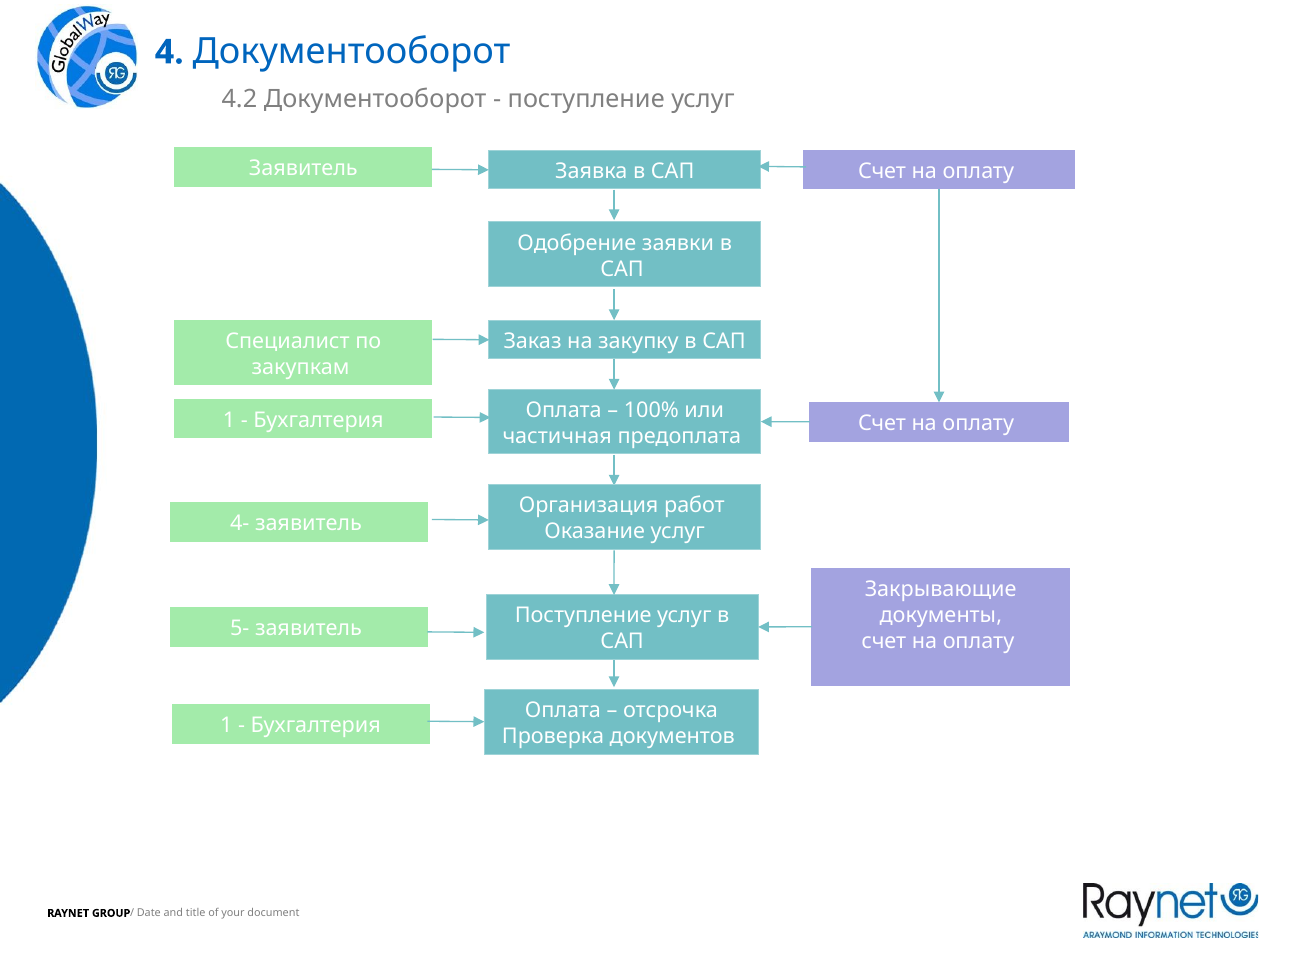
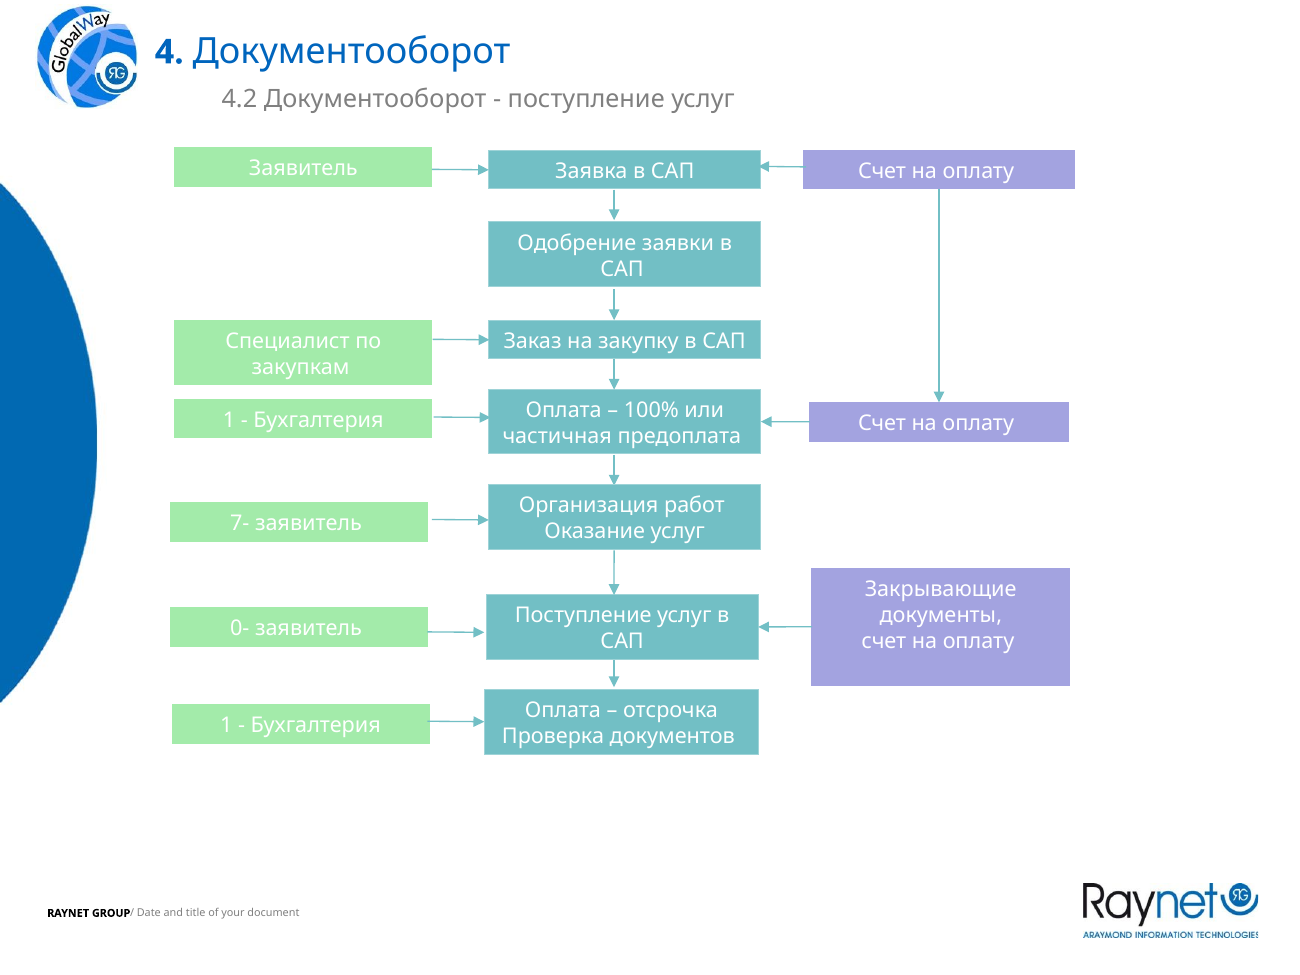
4-: 4- -> 7-
5-: 5- -> 0-
